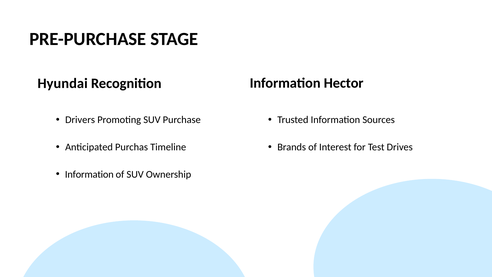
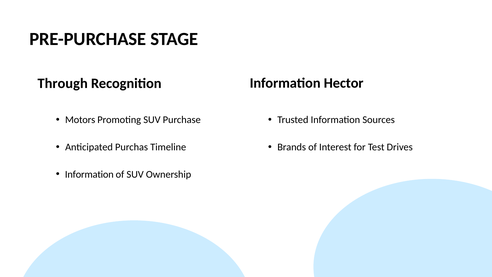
Hyundai: Hyundai -> Through
Drivers: Drivers -> Motors
